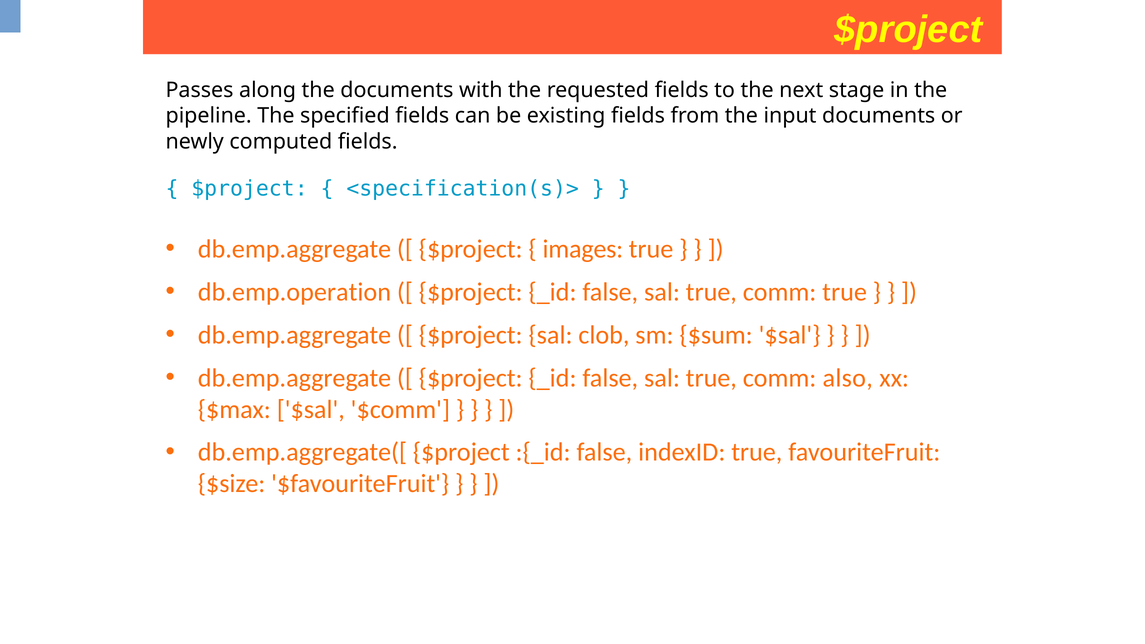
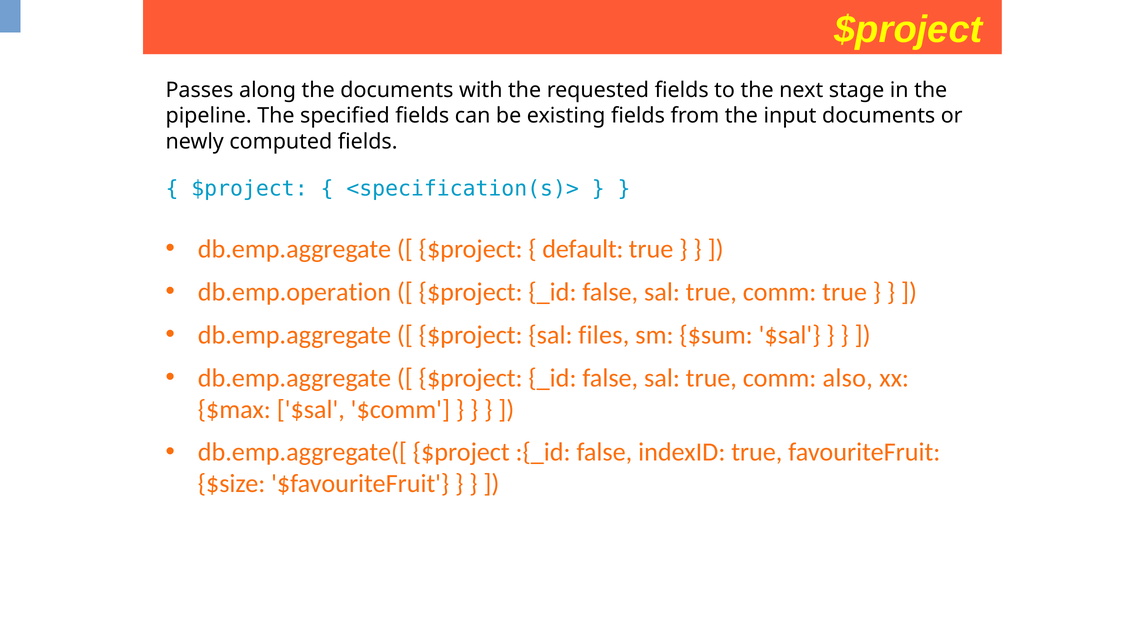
images: images -> default
clob: clob -> files
